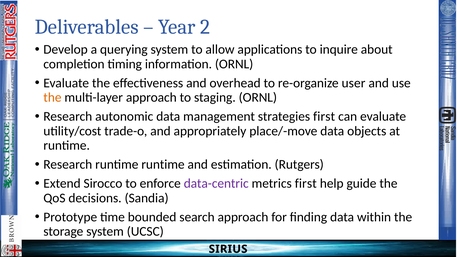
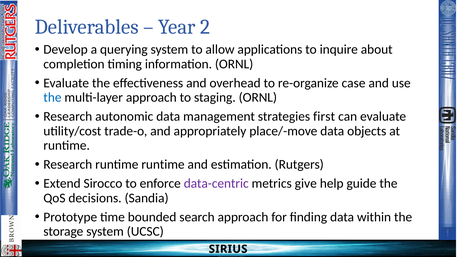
user: user -> case
the at (52, 97) colour: orange -> blue
metrics first: first -> give
